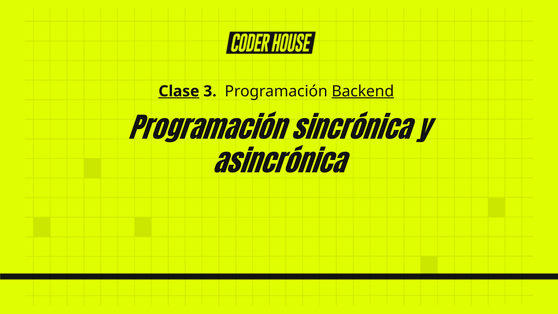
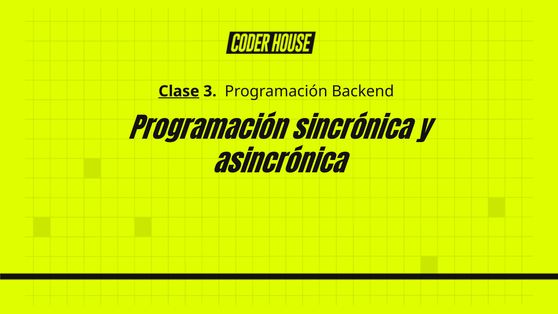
Backend underline: present -> none
